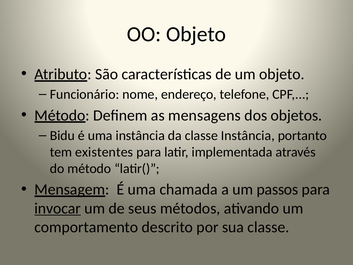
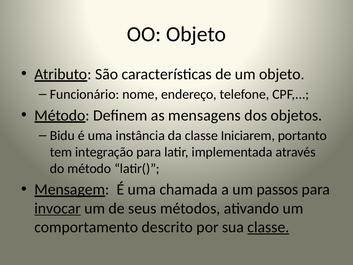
classe Instância: Instância -> Iniciarem
existentes: existentes -> integração
classe at (268, 227) underline: none -> present
